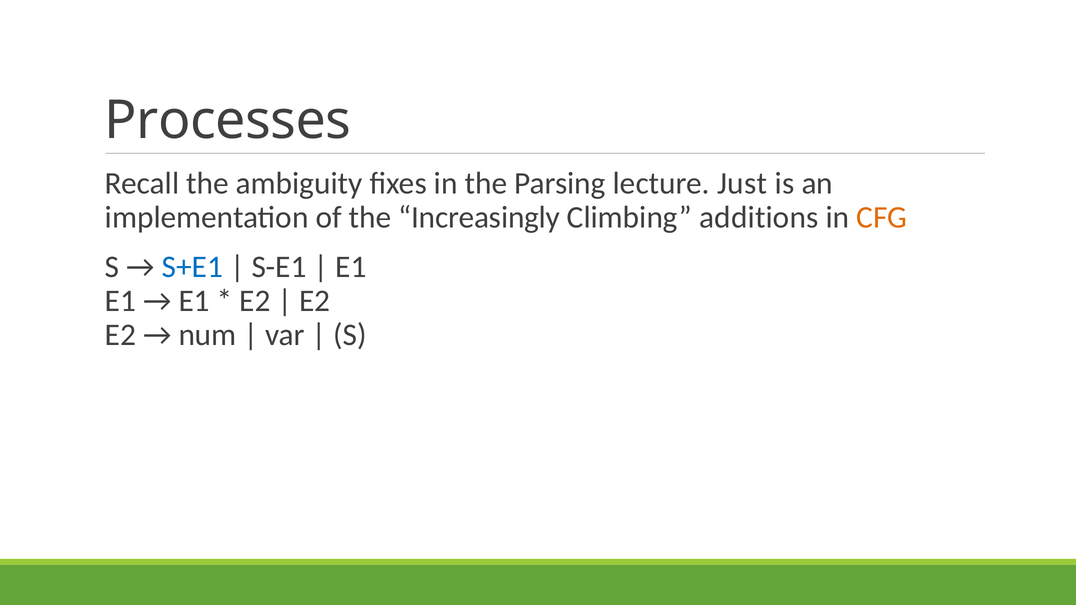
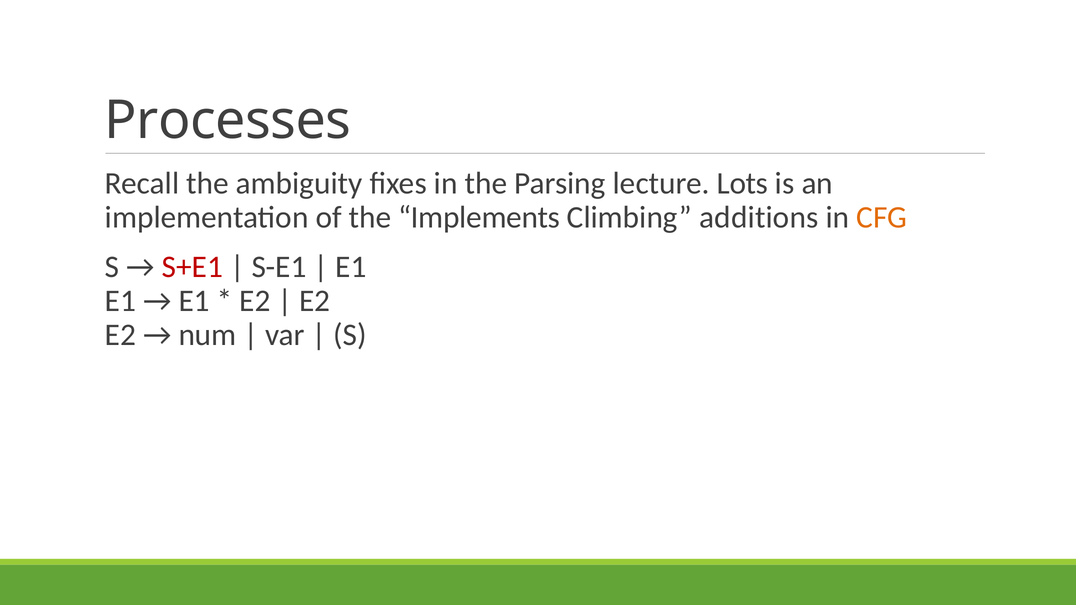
Just: Just -> Lots
Increasingly: Increasingly -> Implements
S+E1 colour: blue -> red
